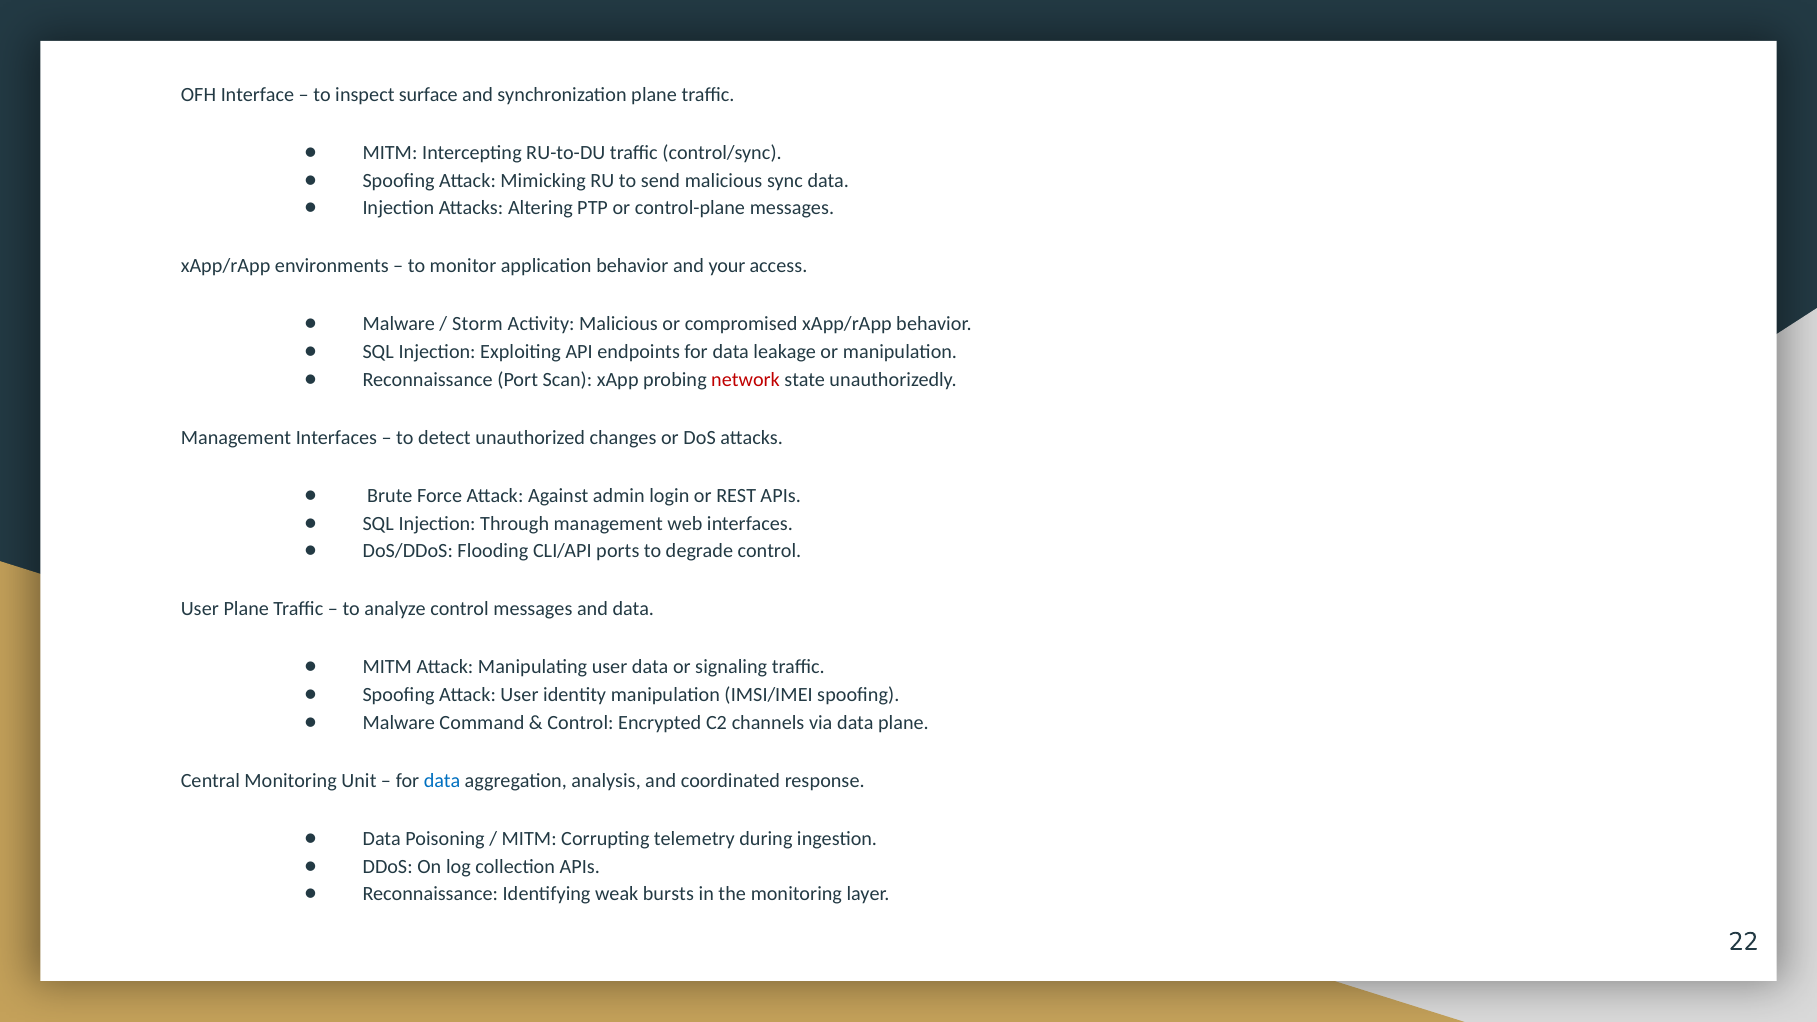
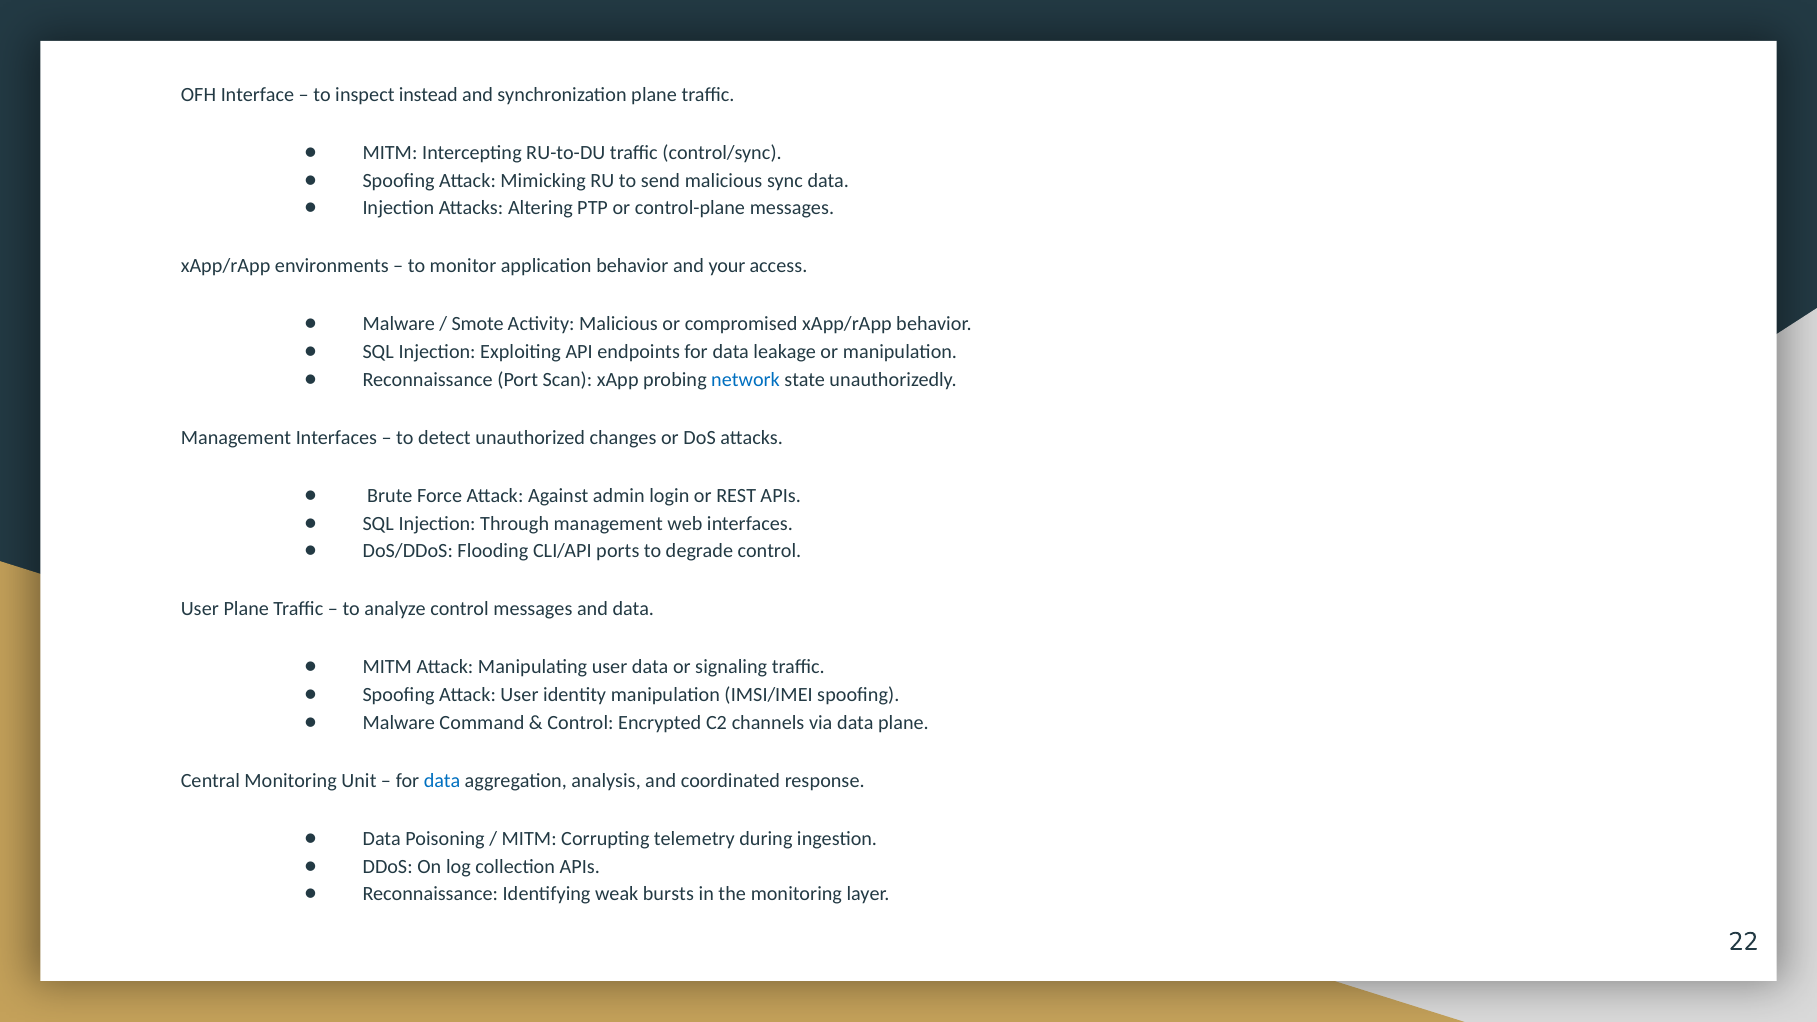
surface: surface -> instead
Storm: Storm -> Smote
network colour: red -> blue
